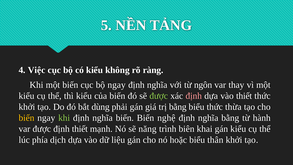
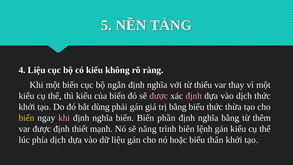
4 Việc: Việc -> Liệu
bộ ngay: ngay -> ngắn
ngôn: ngôn -> thiếu
được at (159, 96) colour: light green -> pink
vào thiết: thiết -> dịch
khi at (64, 118) colour: light green -> pink
nghệ: nghệ -> phần
hành: hành -> thêm
khai: khai -> lệnh
